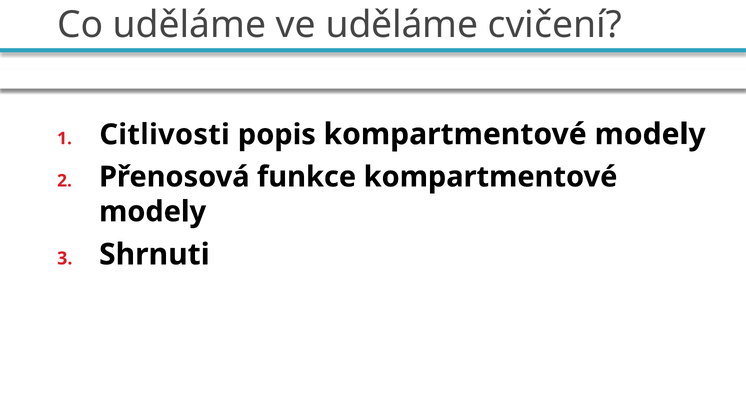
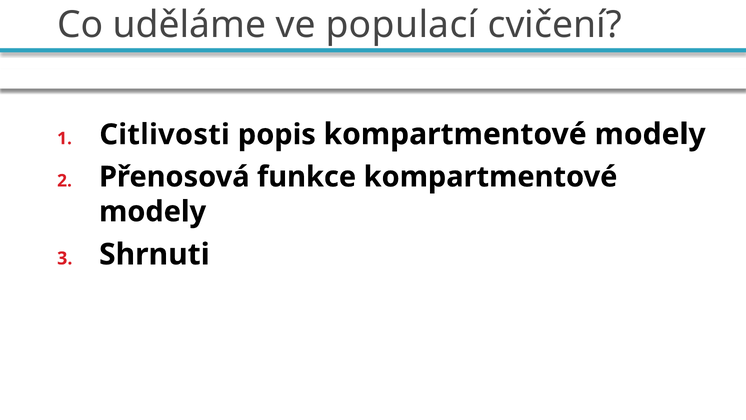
ve uděláme: uděláme -> populací
